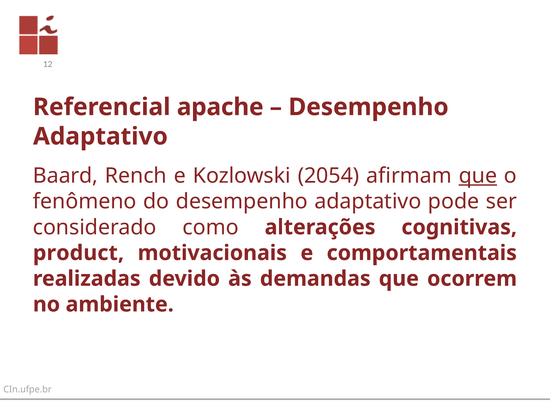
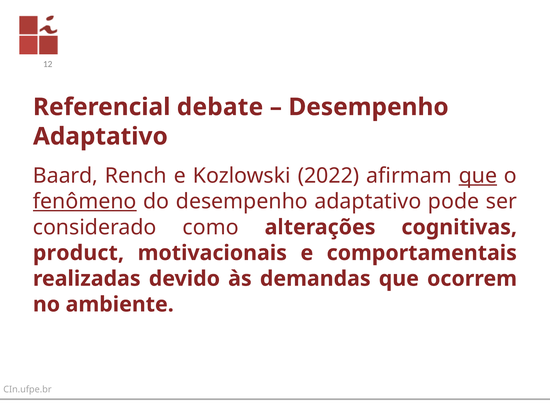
apache: apache -> debate
2054: 2054 -> 2022
fenômeno underline: none -> present
